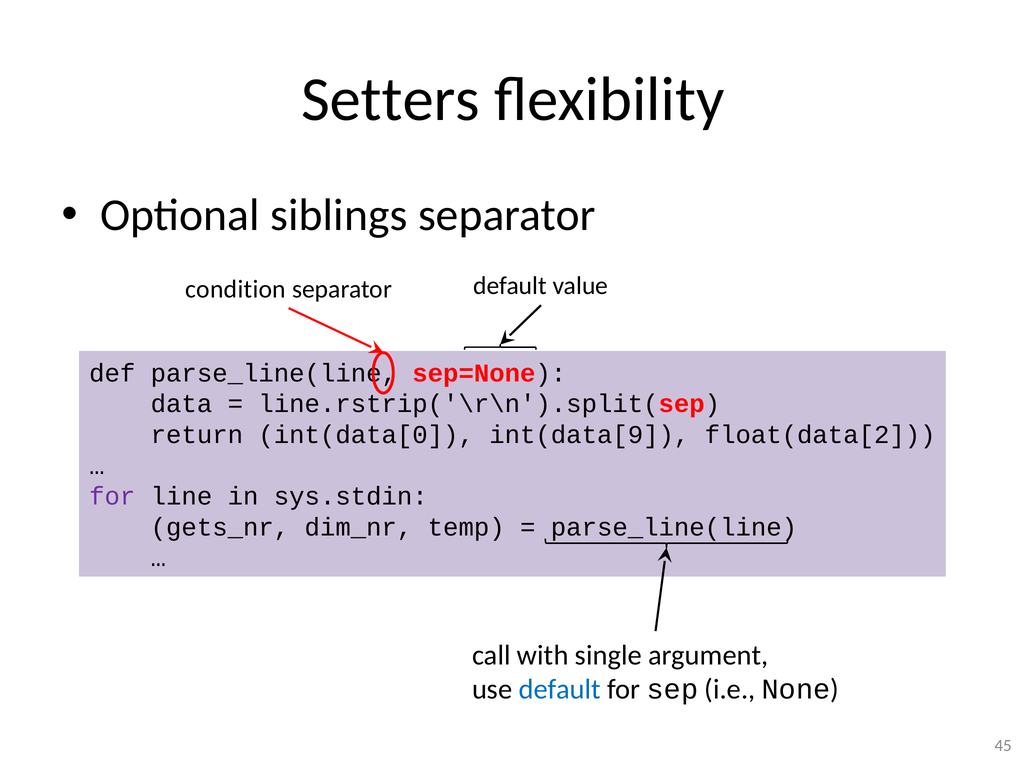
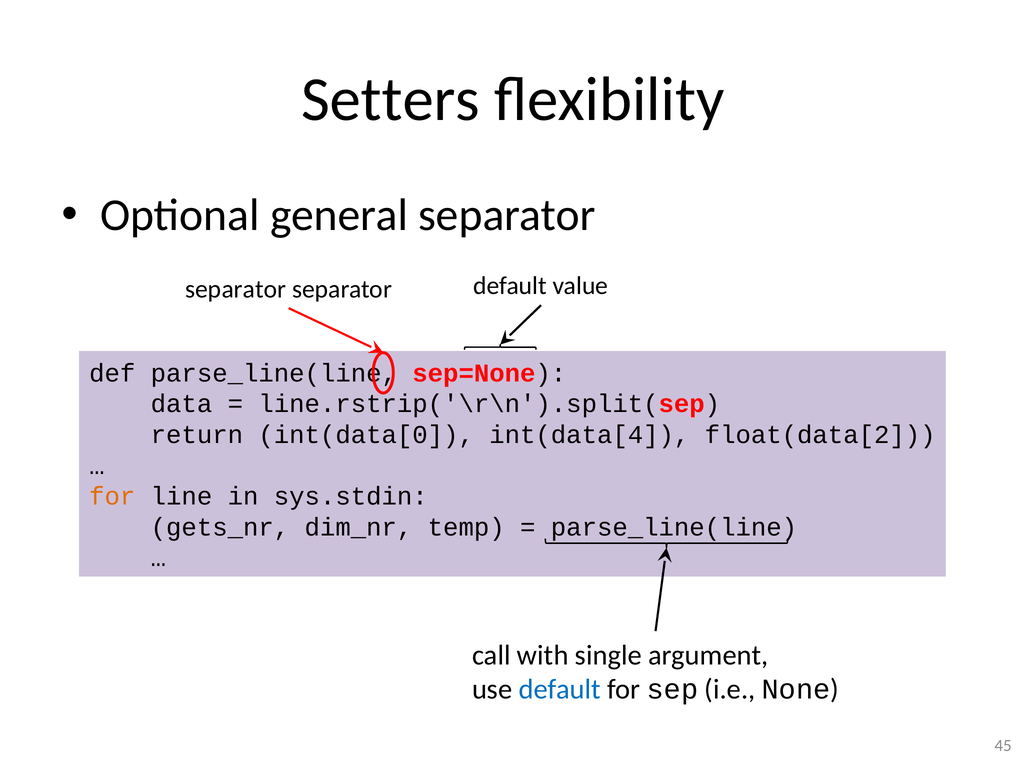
siblings: siblings -> general
condition at (236, 289): condition -> separator
int(data[9: int(data[9 -> int(data[4
for at (112, 496) colour: purple -> orange
